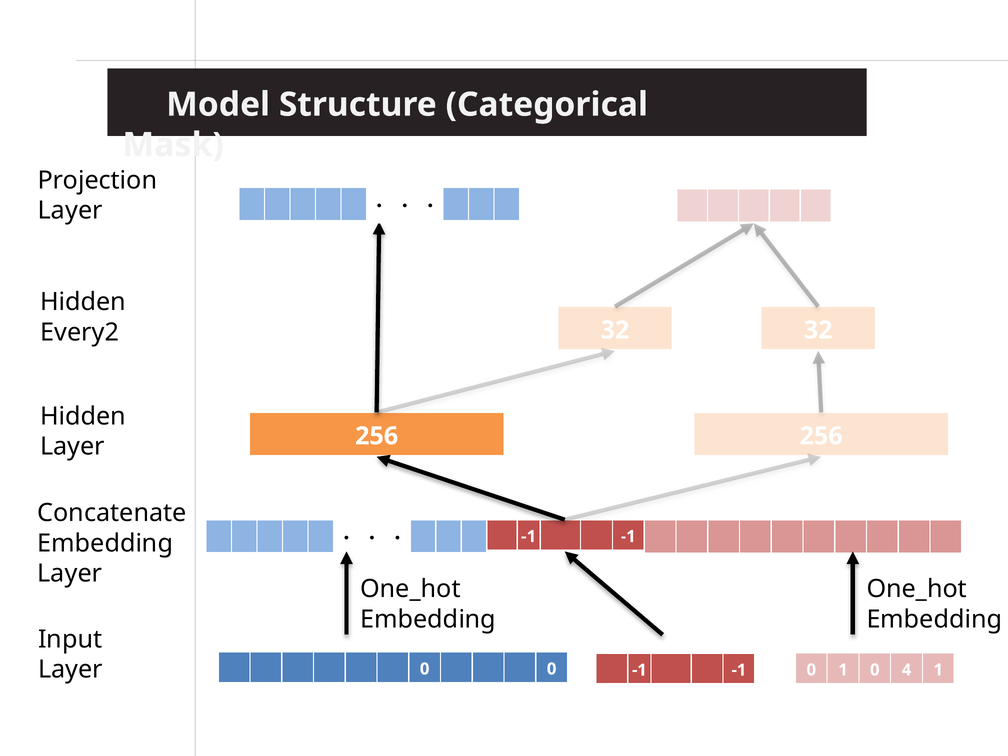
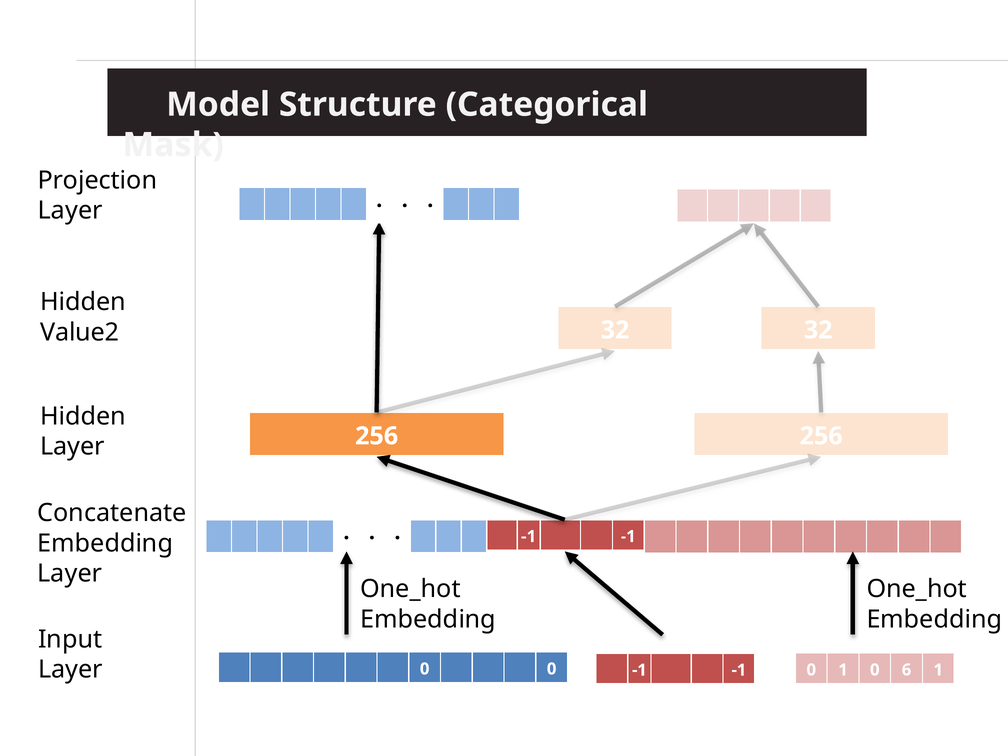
Every2: Every2 -> Value2
4: 4 -> 6
